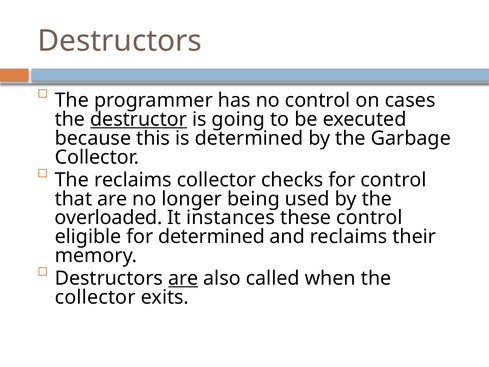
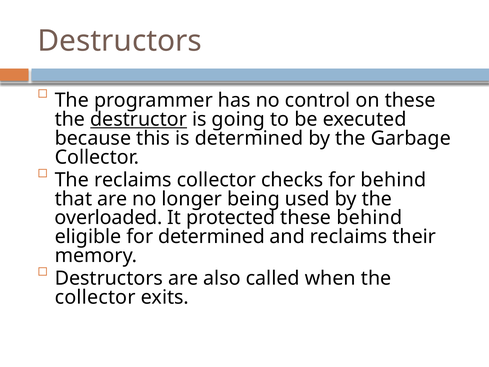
on cases: cases -> these
for control: control -> behind
instances: instances -> protected
these control: control -> behind
are at (183, 278) underline: present -> none
